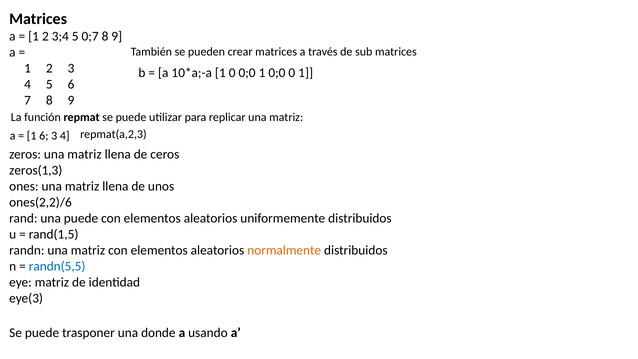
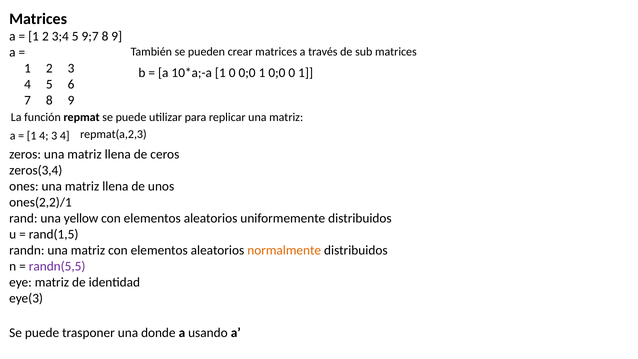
0;7: 0;7 -> 9;7
1 6: 6 -> 4
zeros(1,3: zeros(1,3 -> zeros(3,4
ones(2,2)/6: ones(2,2)/6 -> ones(2,2)/1
una puede: puede -> yellow
randn(5,5 colour: blue -> purple
